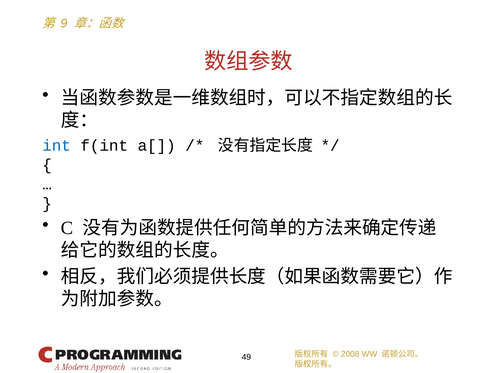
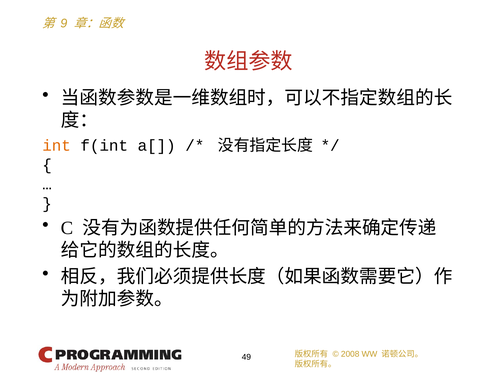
int colour: blue -> orange
